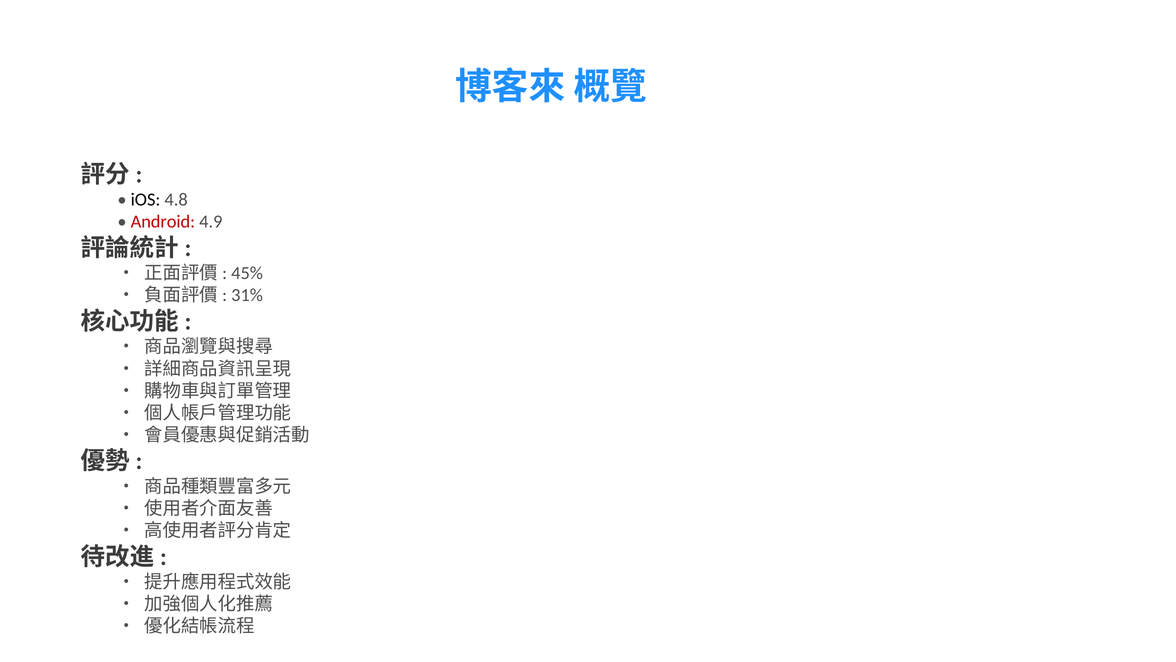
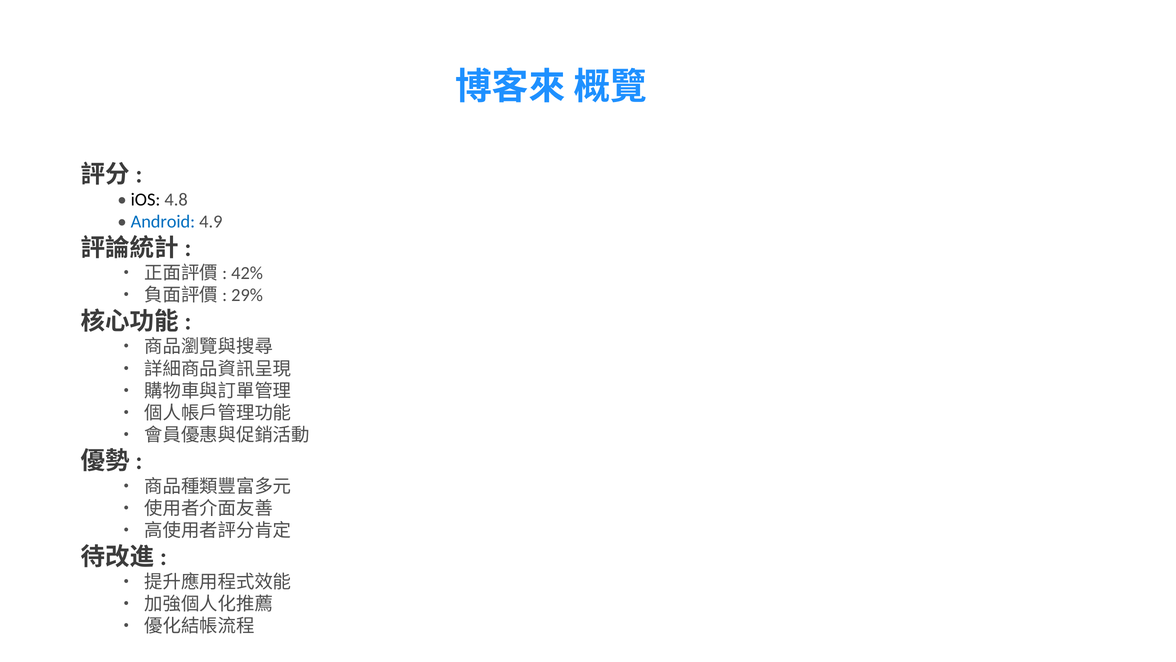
Android colour: red -> blue
45%: 45% -> 42%
31%: 31% -> 29%
